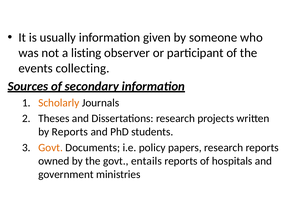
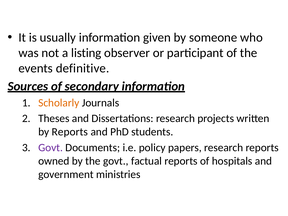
collecting: collecting -> definitive
Govt at (51, 148) colour: orange -> purple
entails: entails -> factual
